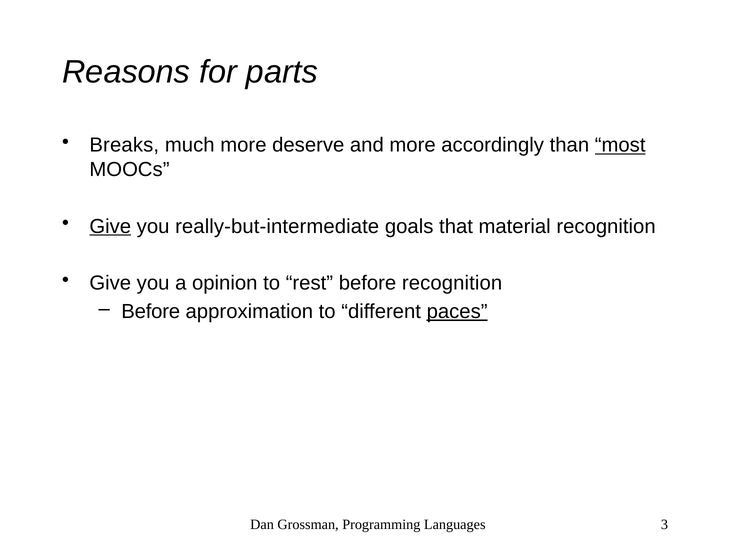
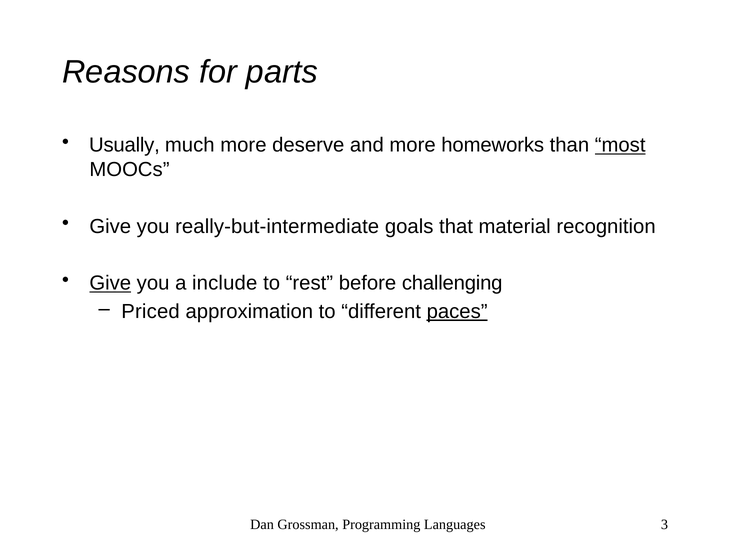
Breaks: Breaks -> Usually
accordingly: accordingly -> homeworks
Give at (110, 226) underline: present -> none
Give at (110, 283) underline: none -> present
opinion: opinion -> include
before recognition: recognition -> challenging
Before at (151, 311): Before -> Priced
